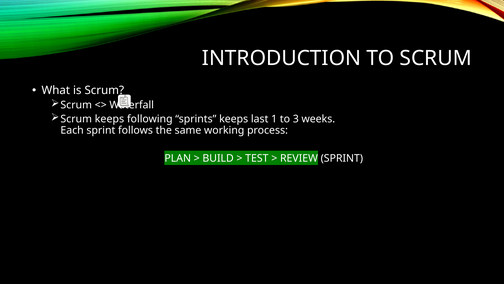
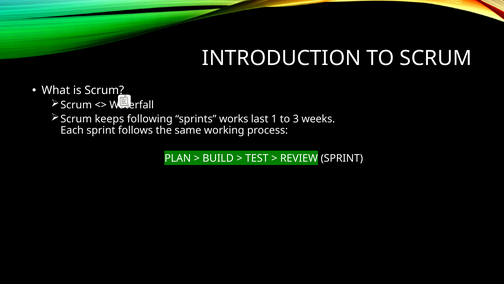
sprints keeps: keeps -> works
